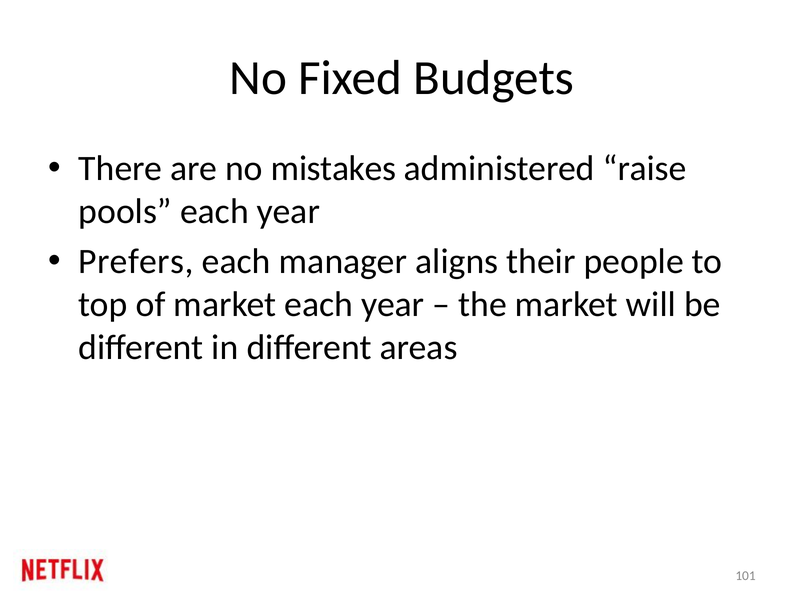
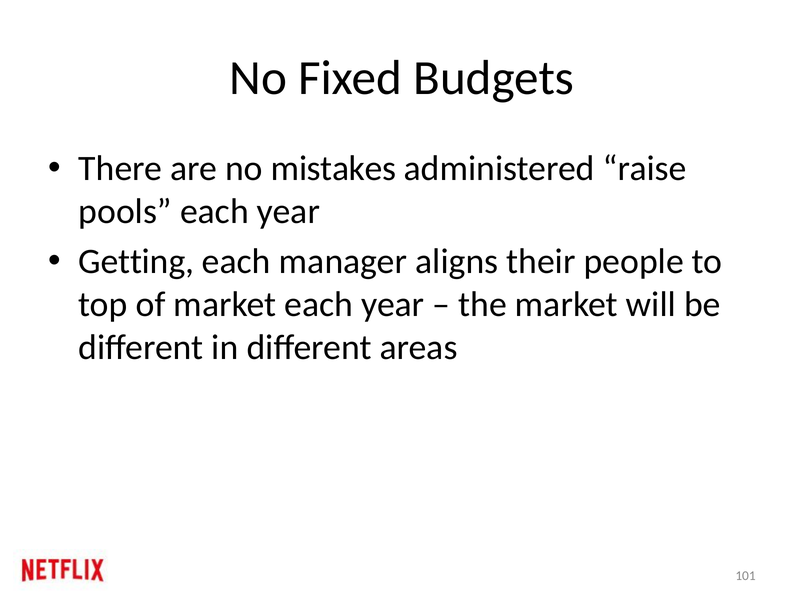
Prefers: Prefers -> Getting
